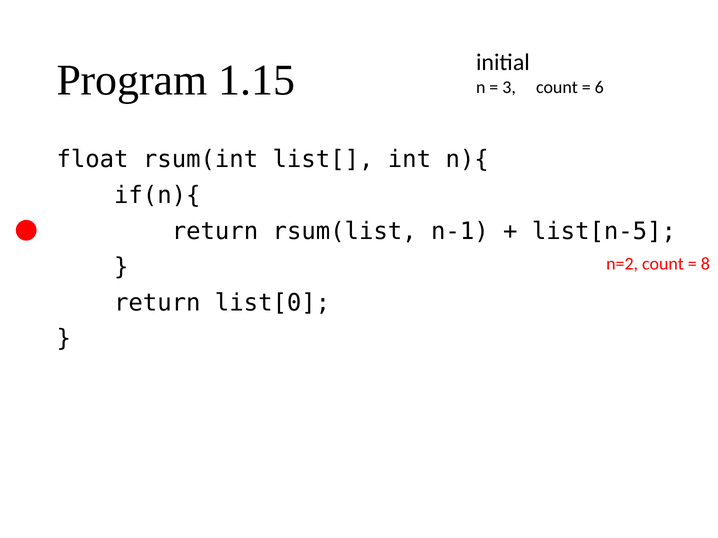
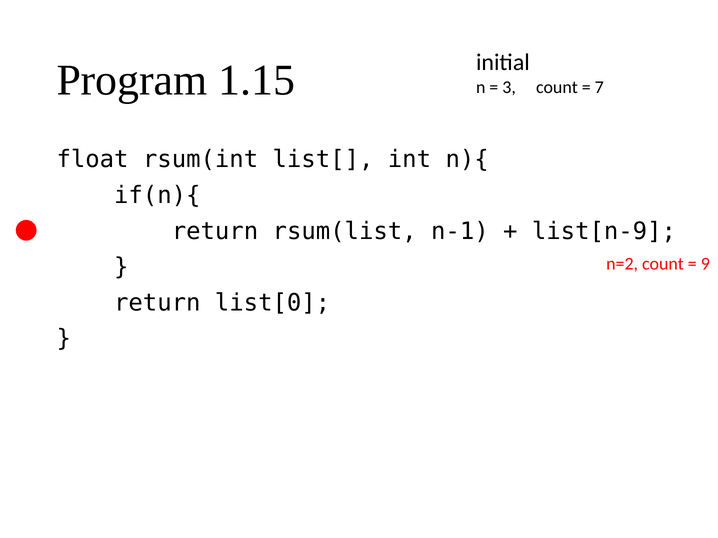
6: 6 -> 7
list[n-5: list[n-5 -> list[n-9
8: 8 -> 9
